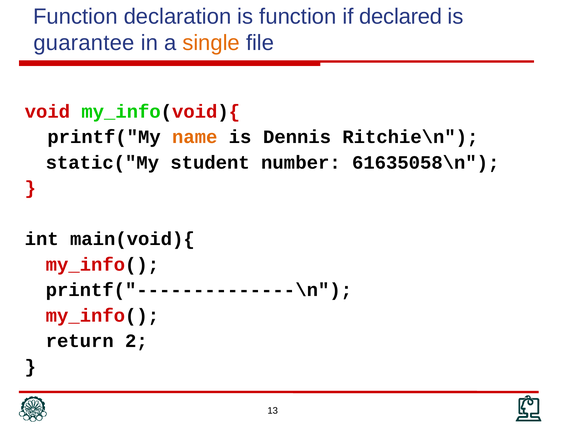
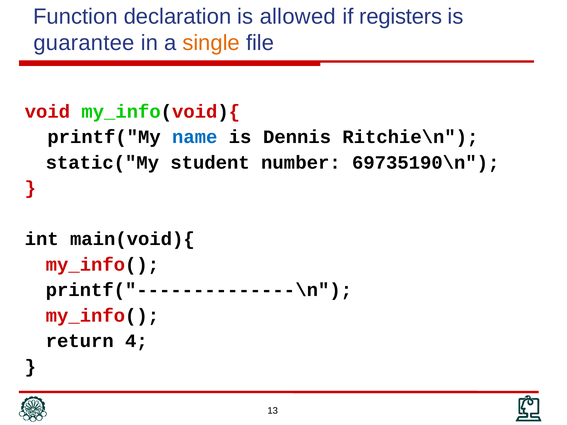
is function: function -> allowed
declared: declared -> registers
name colour: orange -> blue
61635058\n: 61635058\n -> 69735190\n
2: 2 -> 4
